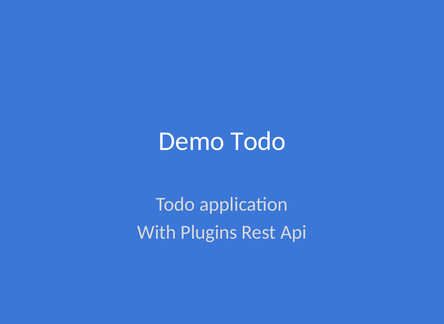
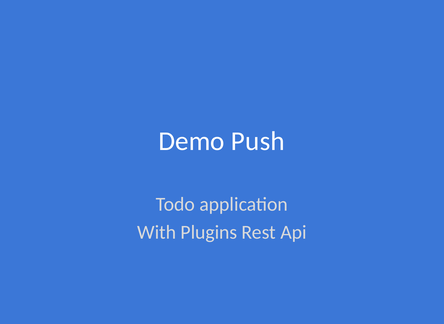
Demo Todo: Todo -> Push
